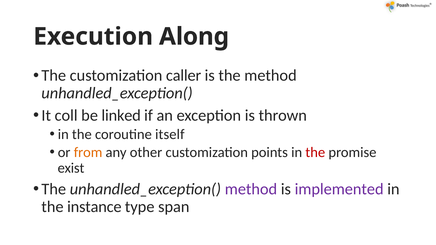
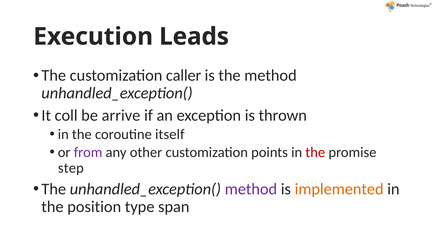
Along: Along -> Leads
linked: linked -> arrive
from colour: orange -> purple
exist: exist -> step
implemented colour: purple -> orange
instance: instance -> position
